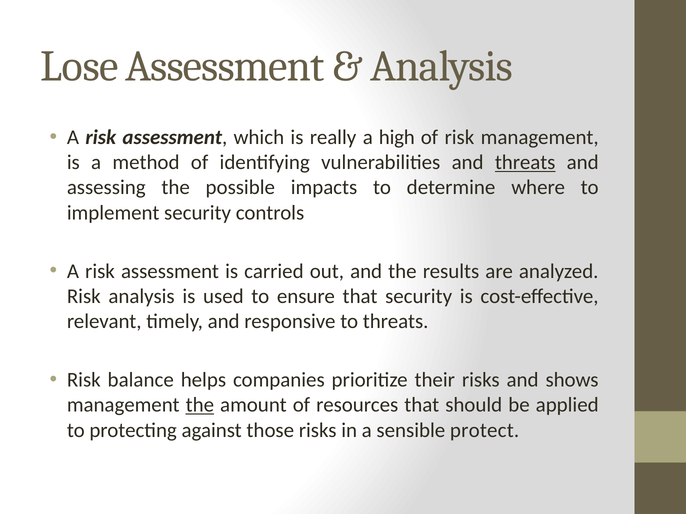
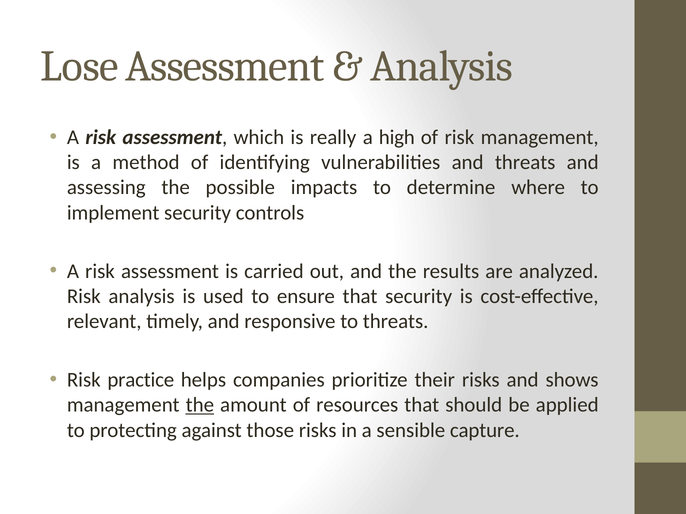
threats at (525, 163) underline: present -> none
balance: balance -> practice
protect: protect -> capture
